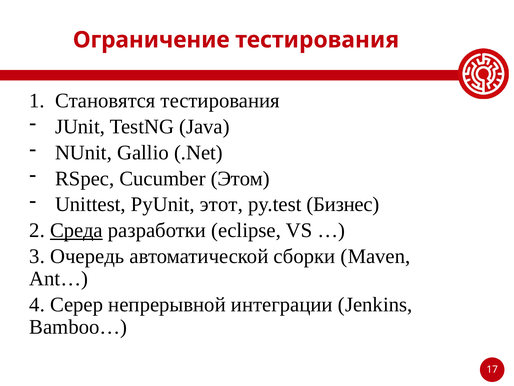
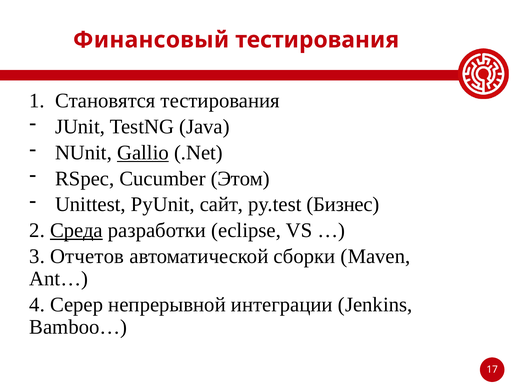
Ограничение: Ограничение -> Финансовый
Gallio underline: none -> present
этот: этот -> сайт
Очередь: Очередь -> Отчетов
